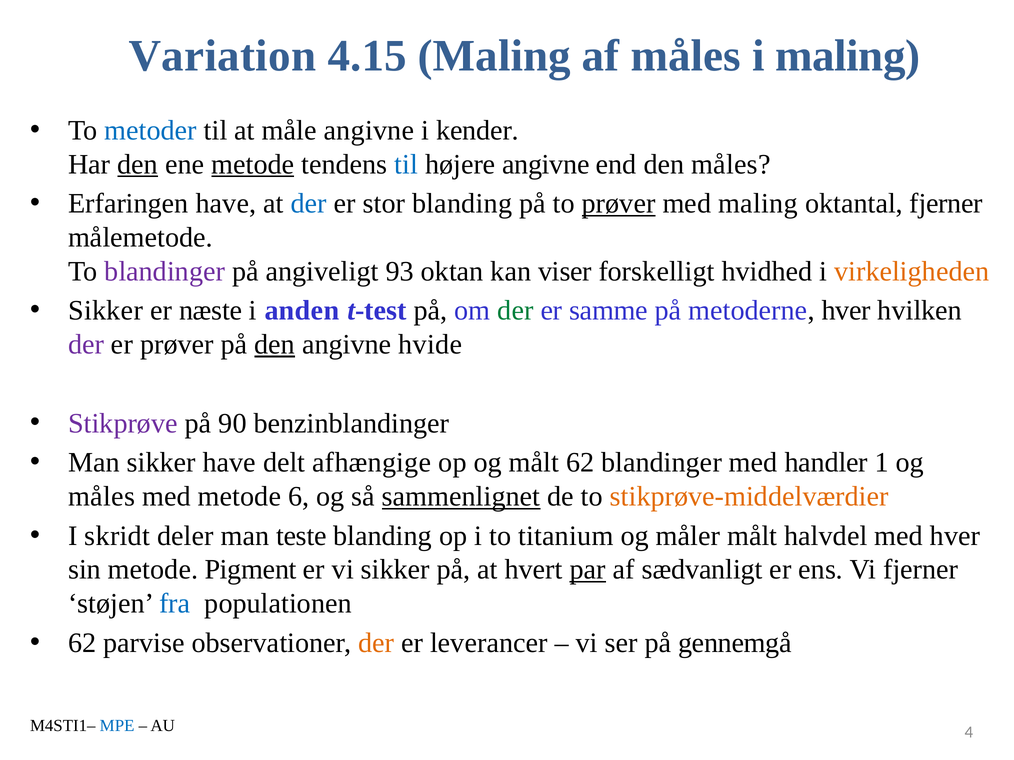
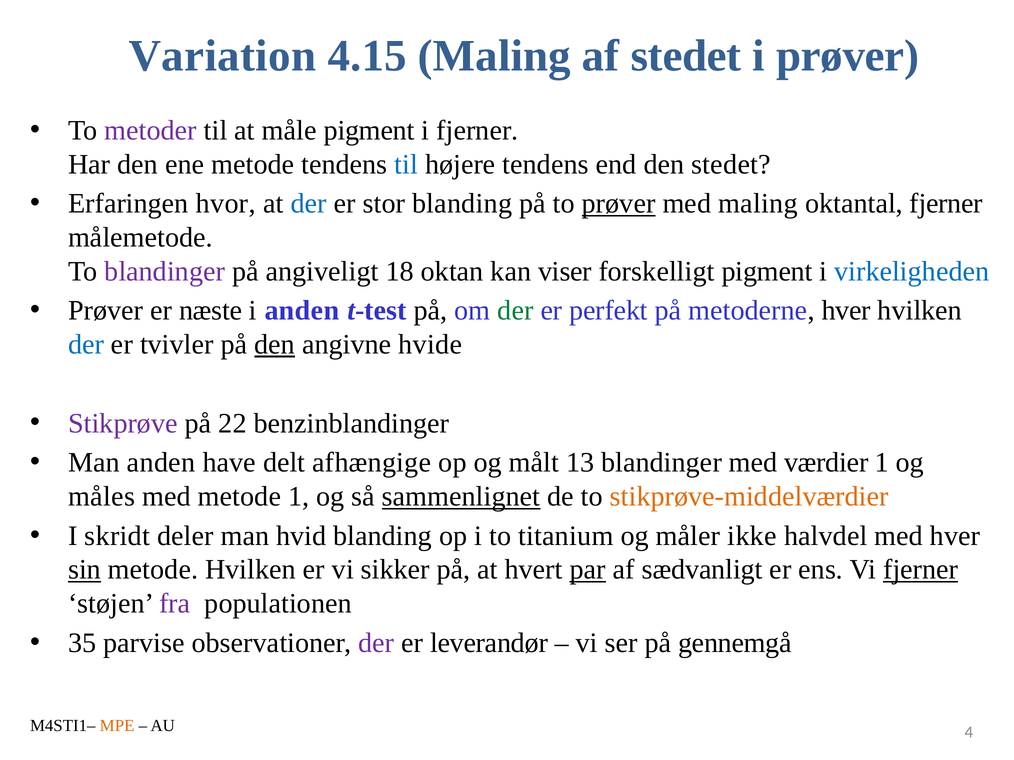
af måles: måles -> stedet
i maling: maling -> prøver
metoder colour: blue -> purple
måle angivne: angivne -> pigment
i kender: kender -> fjerner
den at (138, 164) underline: present -> none
metode at (253, 164) underline: present -> none
højere angivne: angivne -> tendens
den måles: måles -> stedet
Erfaringen have: have -> hvor
93: 93 -> 18
forskelligt hvidhed: hvidhed -> pigment
virkeligheden colour: orange -> blue
Sikker at (106, 311): Sikker -> Prøver
samme: samme -> perfekt
der at (86, 345) colour: purple -> blue
er prøver: prøver -> tvivler
90: 90 -> 22
Man sikker: sikker -> anden
målt 62: 62 -> 13
handler: handler -> værdier
metode 6: 6 -> 1
teste: teste -> hvid
måler målt: målt -> ikke
sin underline: none -> present
metode Pigment: Pigment -> Hvilken
fjerner at (921, 570) underline: none -> present
fra colour: blue -> purple
62 at (82, 643): 62 -> 35
der at (376, 643) colour: orange -> purple
leverancer: leverancer -> leverandør
MPE colour: blue -> orange
